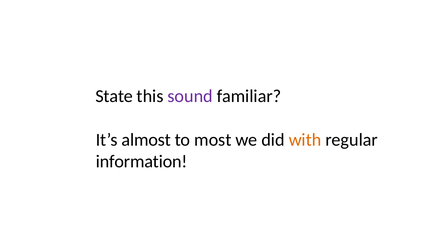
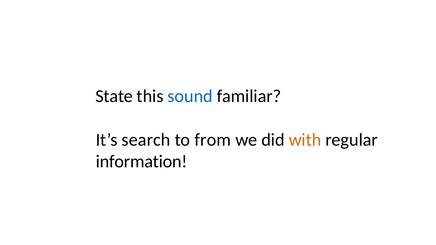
sound colour: purple -> blue
almost: almost -> search
most: most -> from
